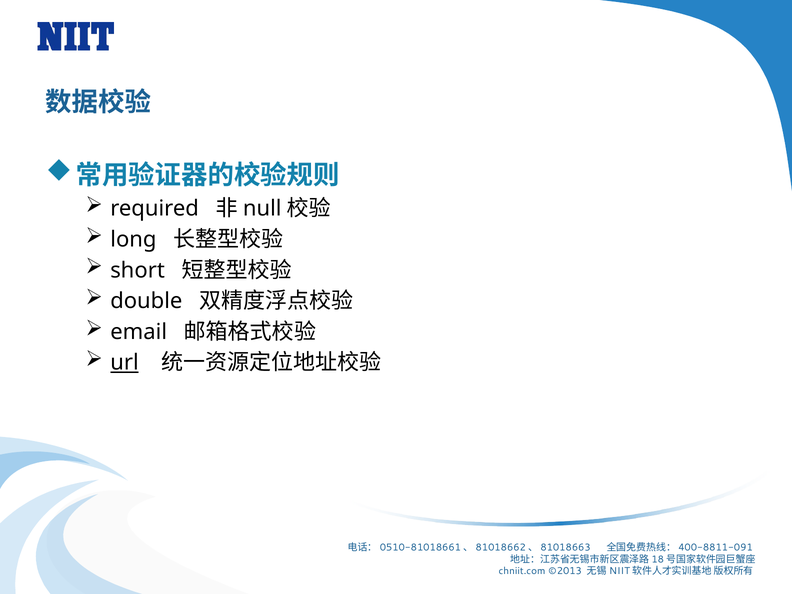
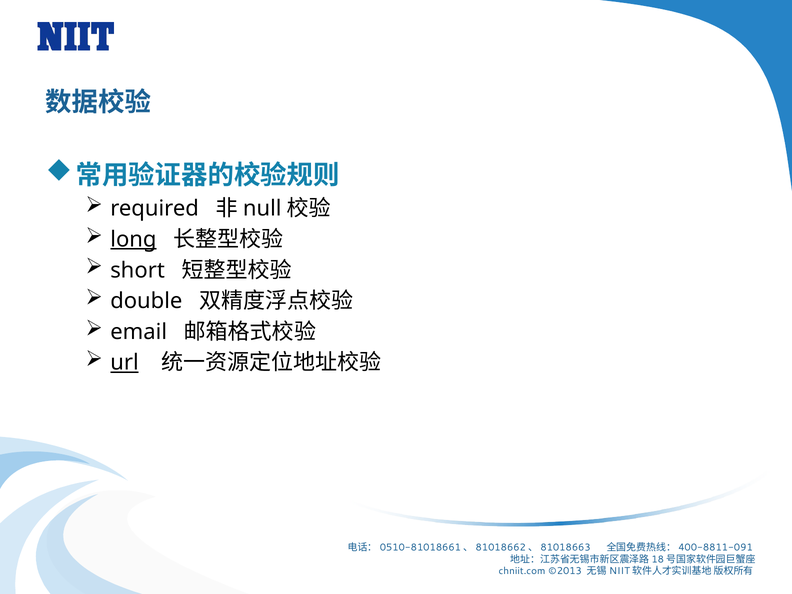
long underline: none -> present
